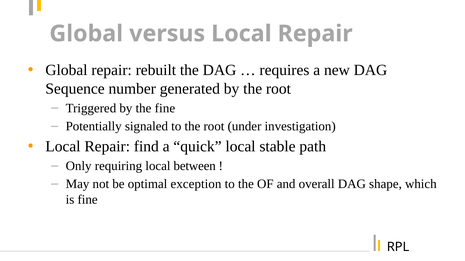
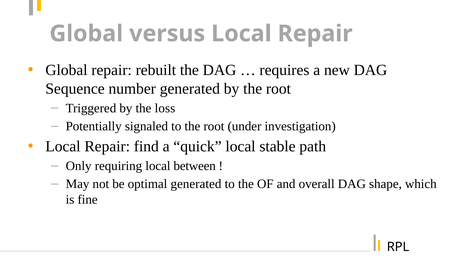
the fine: fine -> loss
optimal exception: exception -> generated
